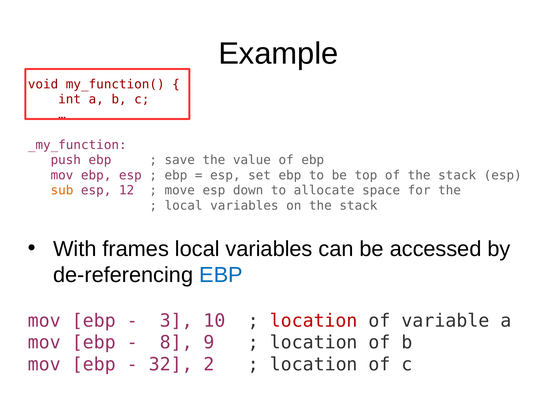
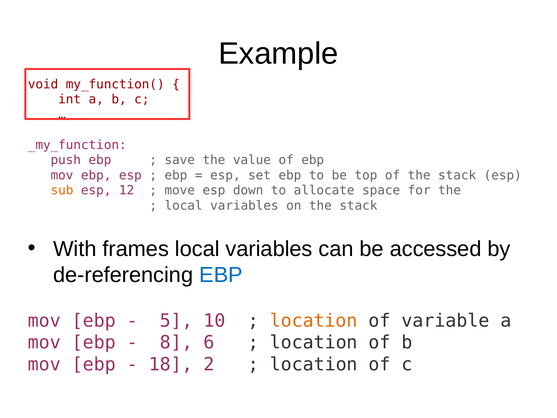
3: 3 -> 5
location at (314, 320) colour: red -> orange
9: 9 -> 6
32: 32 -> 18
